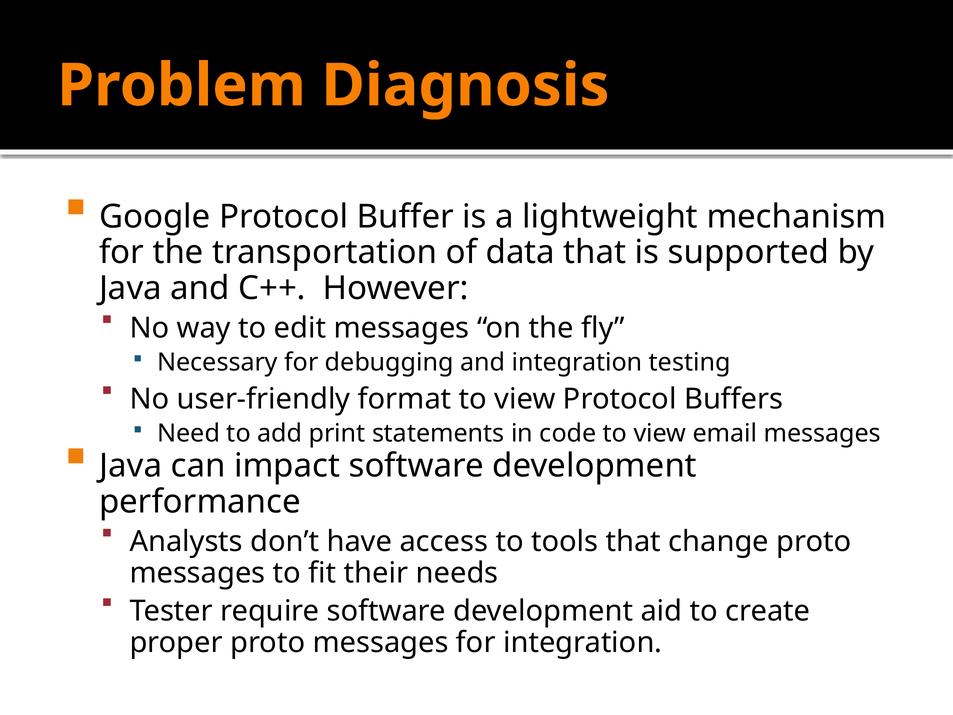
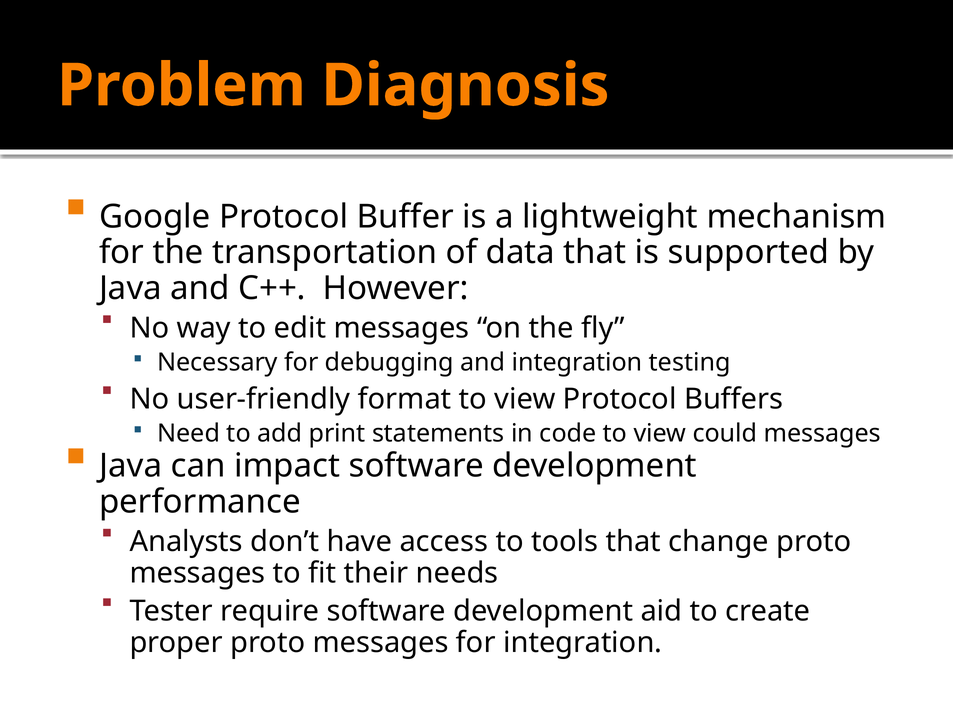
email: email -> could
